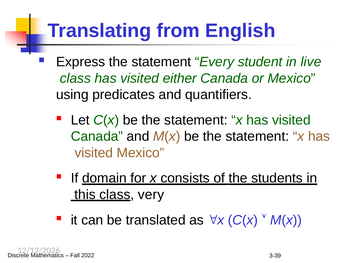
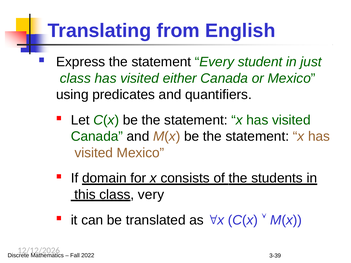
live: live -> just
